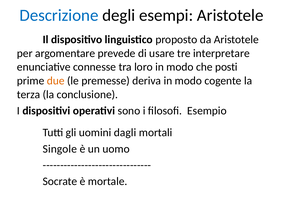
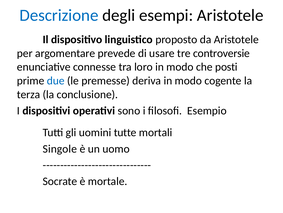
interpretare: interpretare -> controversie
due colour: orange -> blue
dagli: dagli -> tutte
